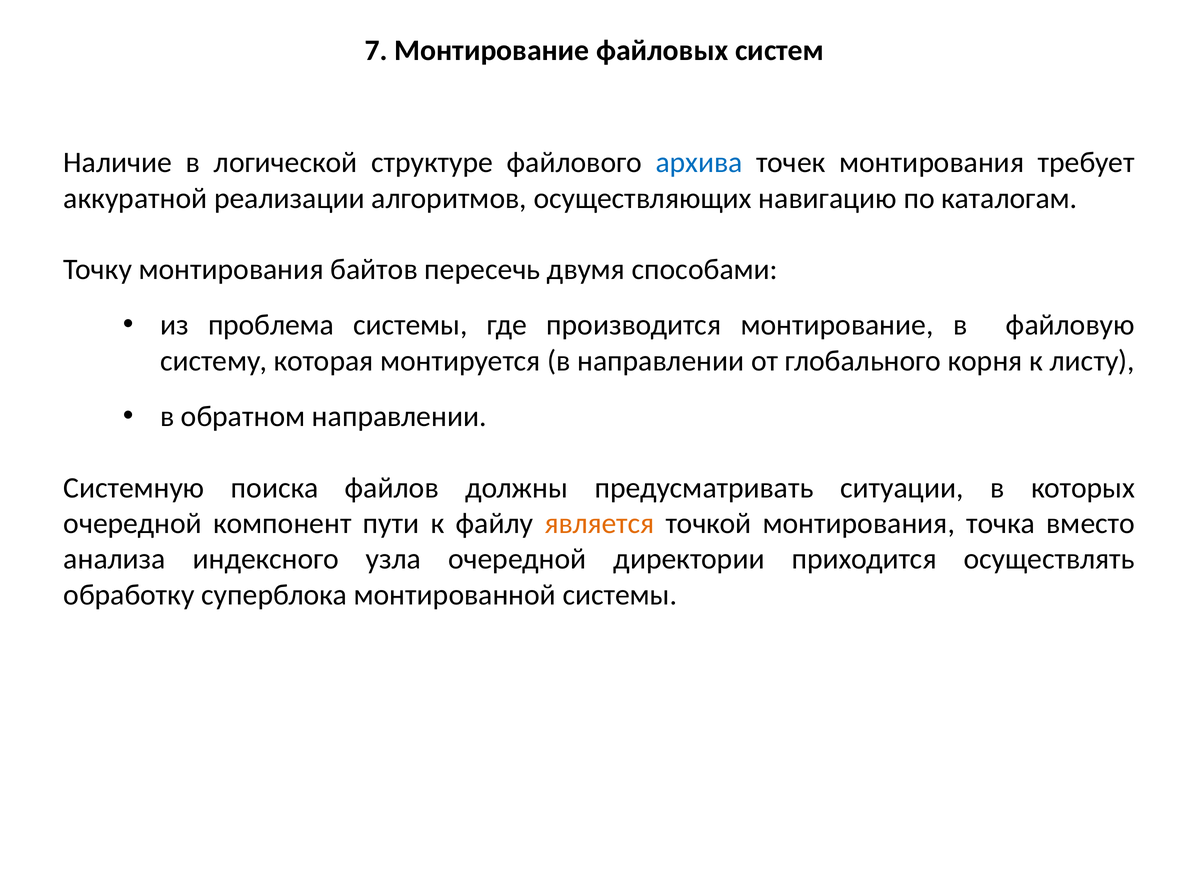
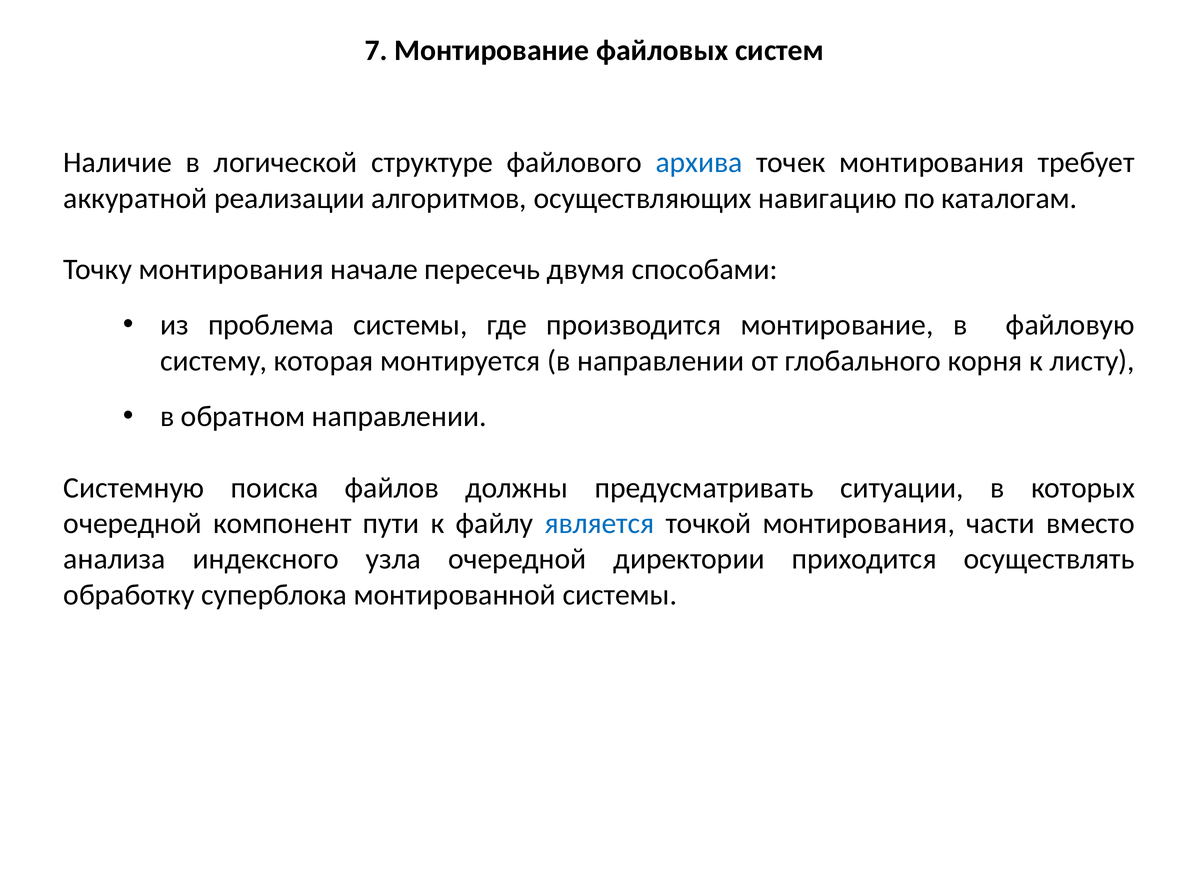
байтов: байтов -> начале
является colour: orange -> blue
точка: точка -> части
